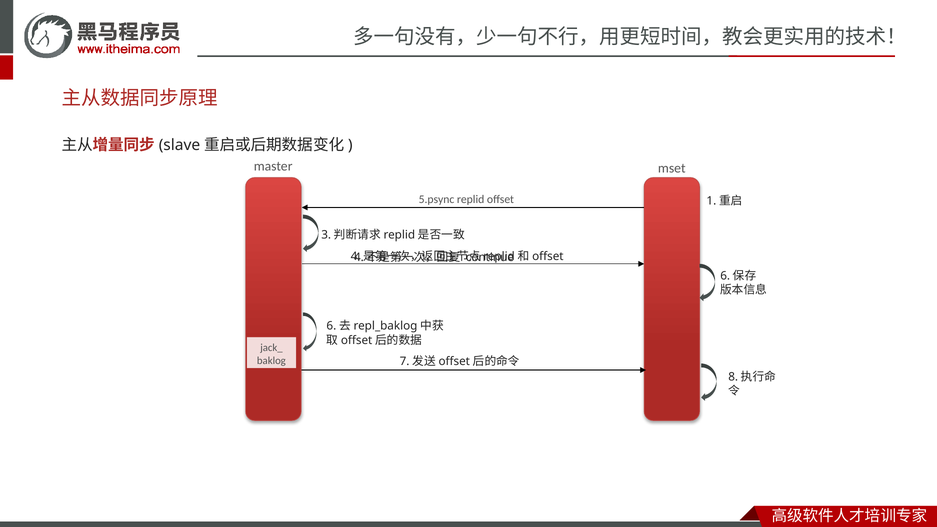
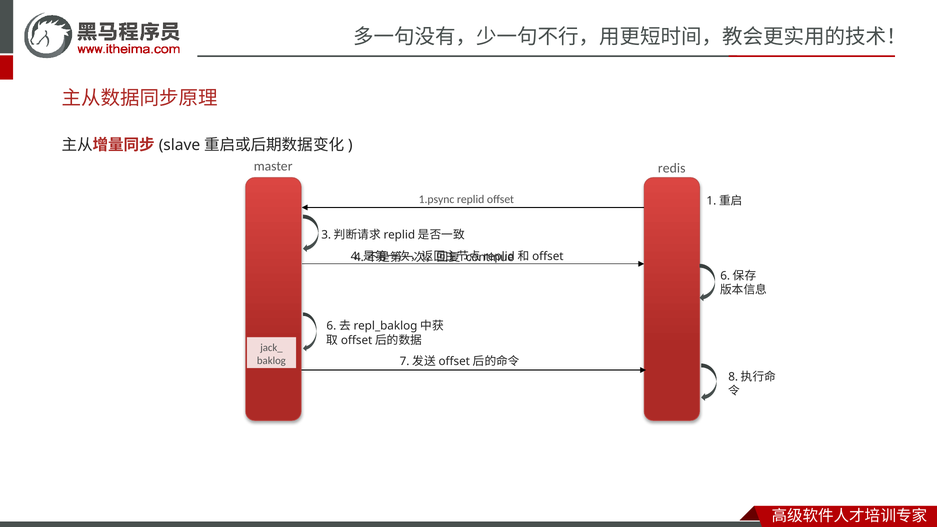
mset: mset -> redis
5.psync: 5.psync -> 1.psync
